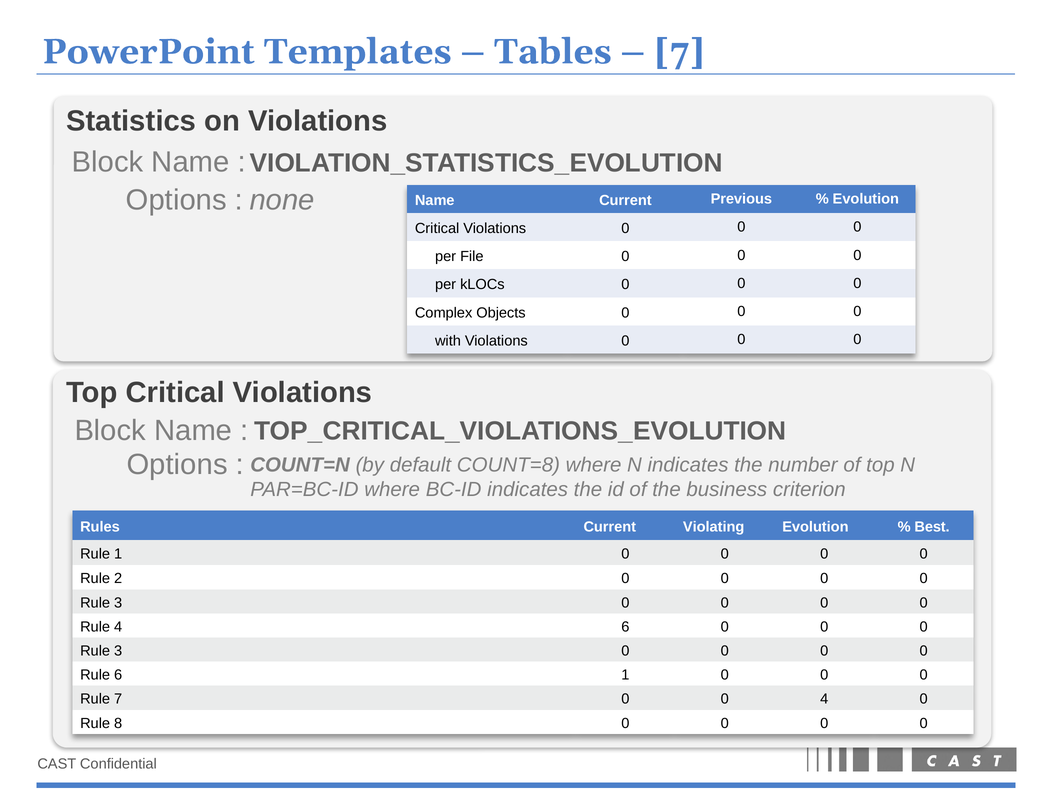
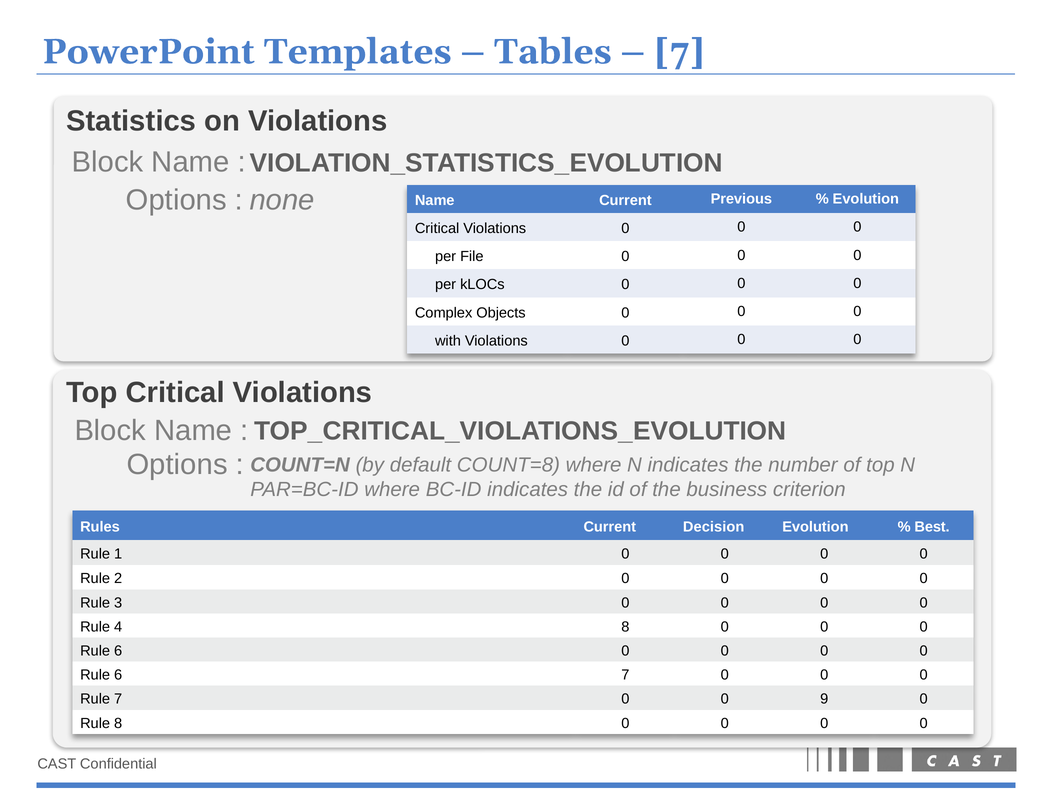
Violating: Violating -> Decision
4 6: 6 -> 8
3 at (118, 651): 3 -> 6
6 1: 1 -> 7
0 4: 4 -> 9
